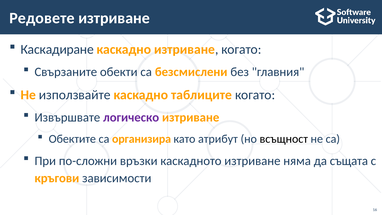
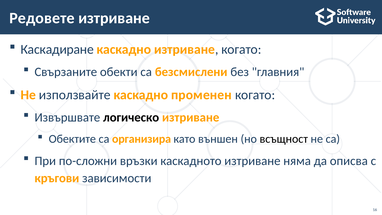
таблиците: таблиците -> променен
логическо colour: purple -> black
атрибут: атрибут -> външен
същата: същата -> описва
